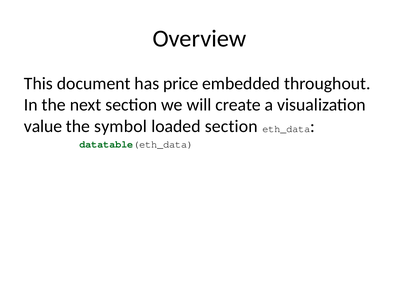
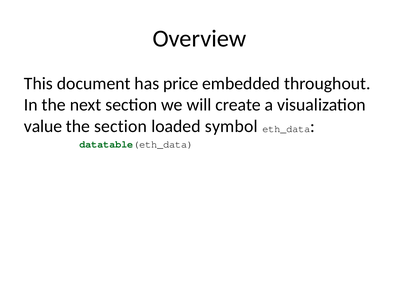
the symbol: symbol -> section
loaded section: section -> symbol
